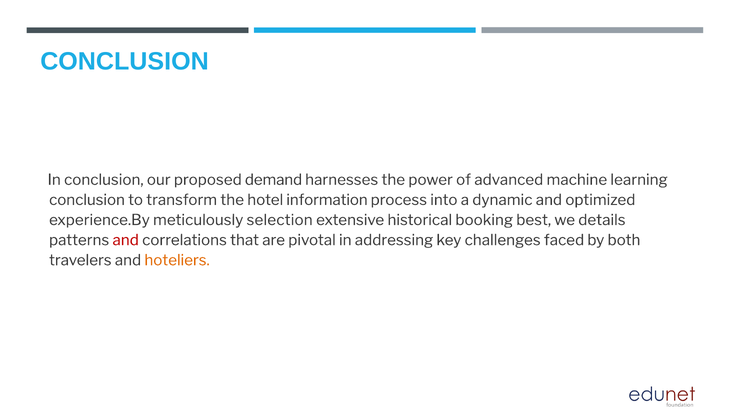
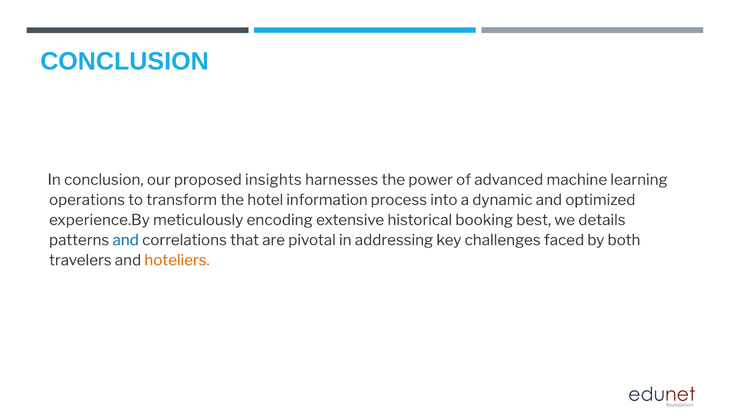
demand: demand -> insights
conclusion at (87, 200): conclusion -> operations
selection: selection -> encoding
and at (126, 240) colour: red -> blue
